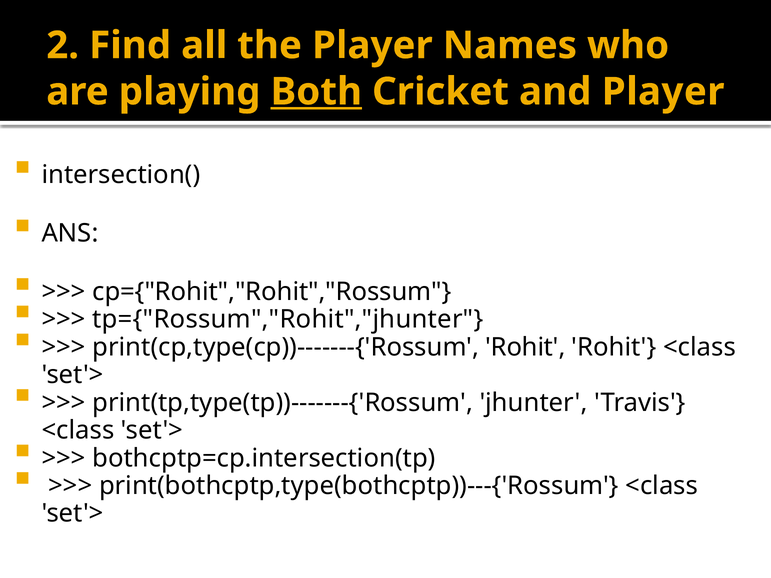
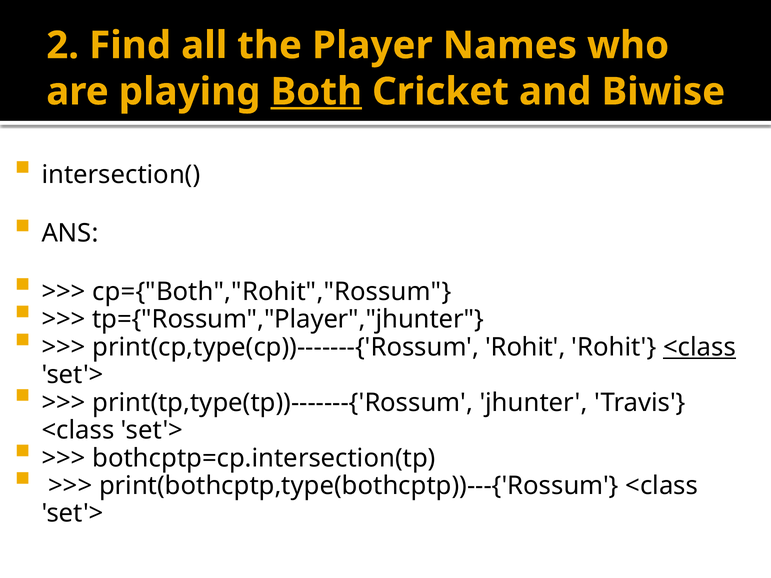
and Player: Player -> Biwise
cp={"Rohit","Rohit","Rossum: cp={"Rohit","Rohit","Rossum -> cp={"Both","Rohit","Rossum
tp={"Rossum","Rohit","jhunter: tp={"Rossum","Rohit","jhunter -> tp={"Rossum","Player","jhunter
<class at (700, 347) underline: none -> present
